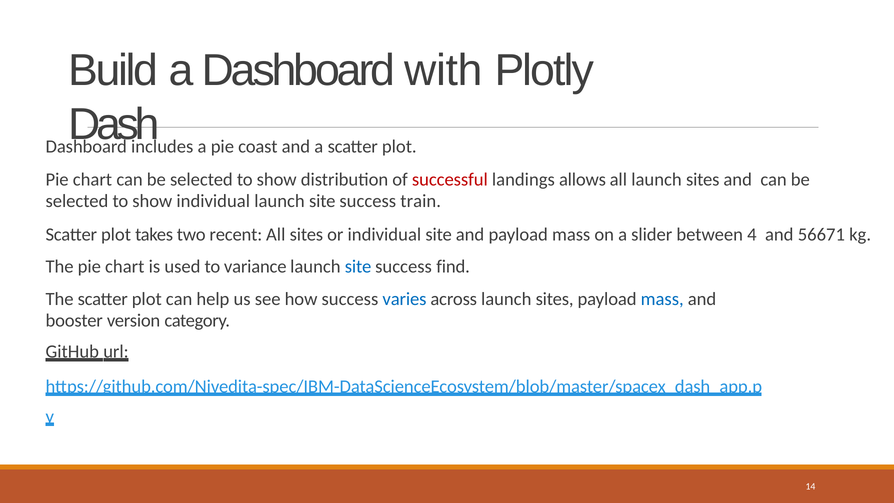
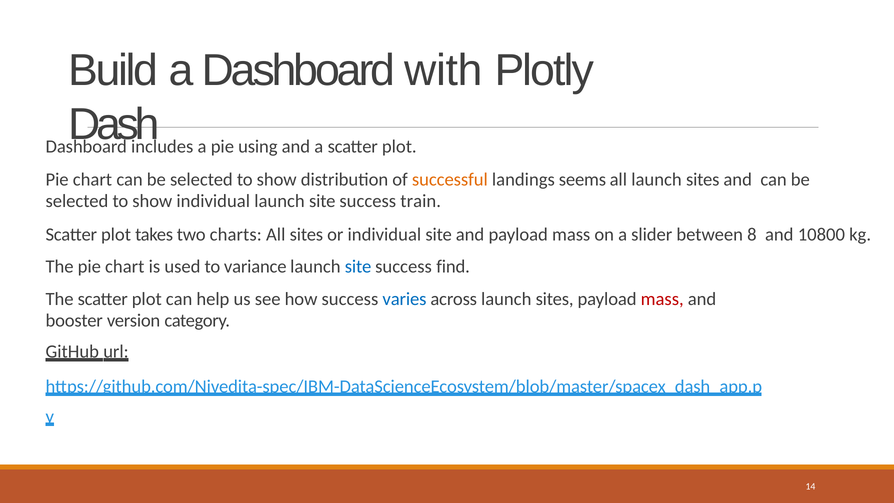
coast: coast -> using
successful colour: red -> orange
allows: allows -> seems
recent: recent -> charts
4: 4 -> 8
56671: 56671 -> 10800
mass at (662, 299) colour: blue -> red
